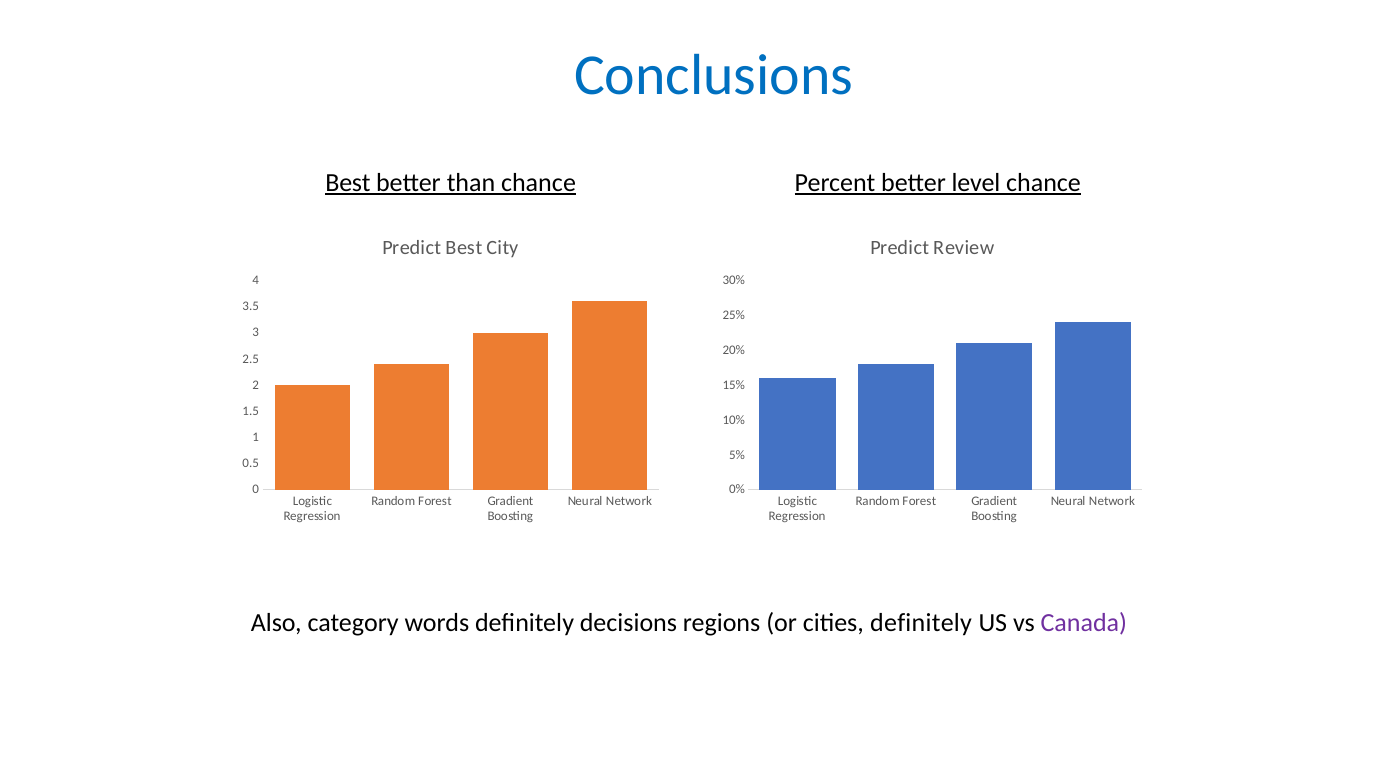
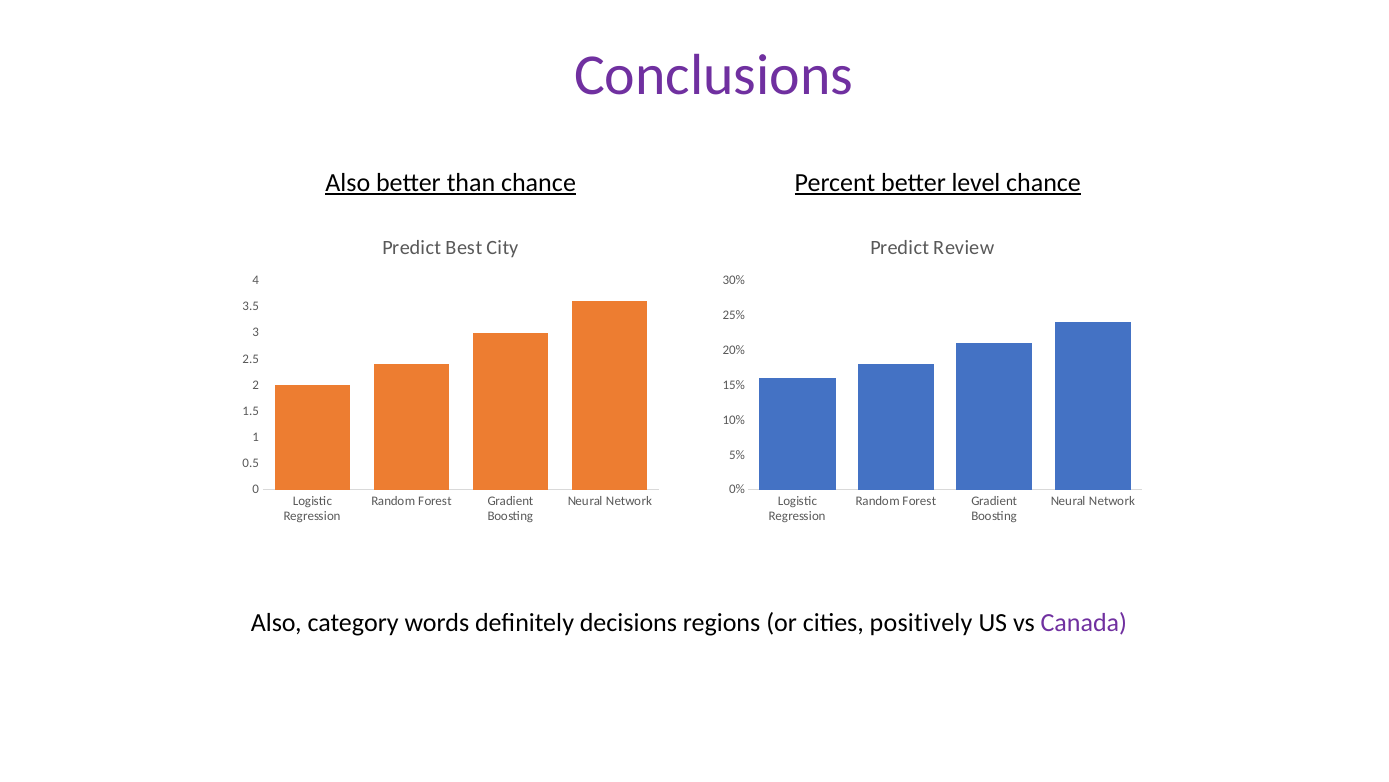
Conclusions colour: blue -> purple
Best at (348, 183): Best -> Also
cities definitely: definitely -> positively
